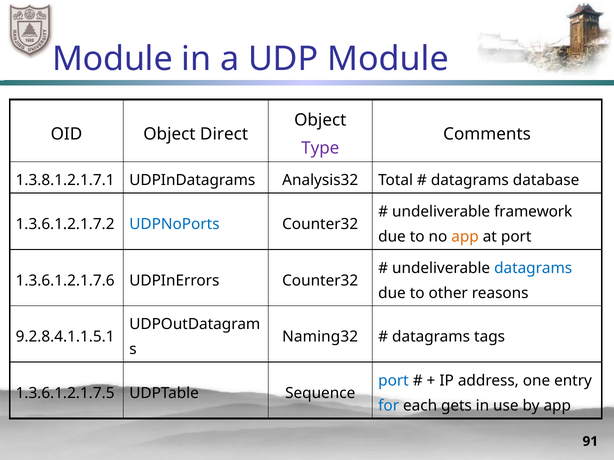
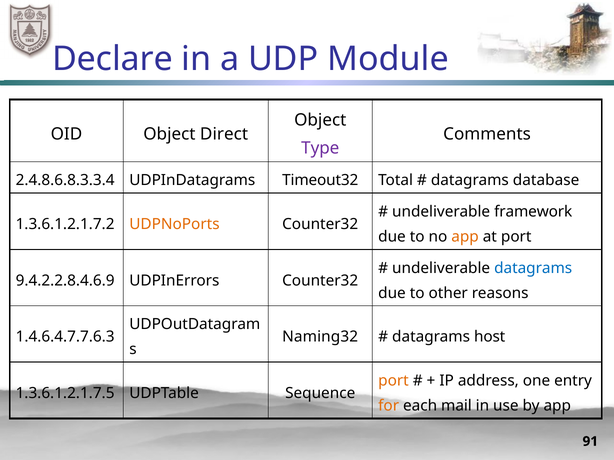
Module at (112, 59): Module -> Declare
1.3.8.1.2.1.7.1: 1.3.8.1.2.1.7.1 -> 2.4.8.6.8.3.3.4
Analysis32: Analysis32 -> Timeout32
UDPNoPorts colour: blue -> orange
1.3.6.1.2.1.7.6: 1.3.6.1.2.1.7.6 -> 9.4.2.2.8.4.6.9
9.2.8.4.1.1.5.1: 9.2.8.4.1.1.5.1 -> 1.4.6.4.7.7.6.3
tags: tags -> host
port at (394, 381) colour: blue -> orange
for colour: blue -> orange
gets: gets -> mail
